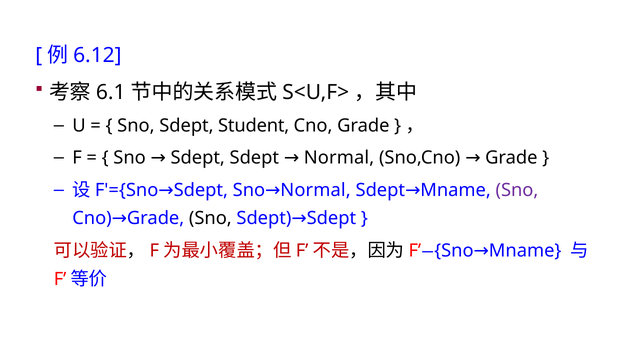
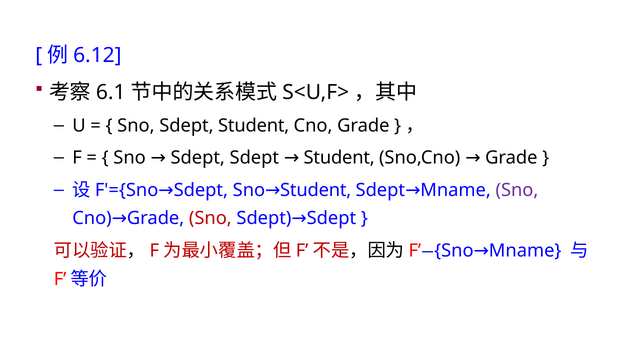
Sdept Sdept Normal: Normal -> Student
Sno Normal: Normal -> Student
Sno at (210, 219) colour: black -> red
